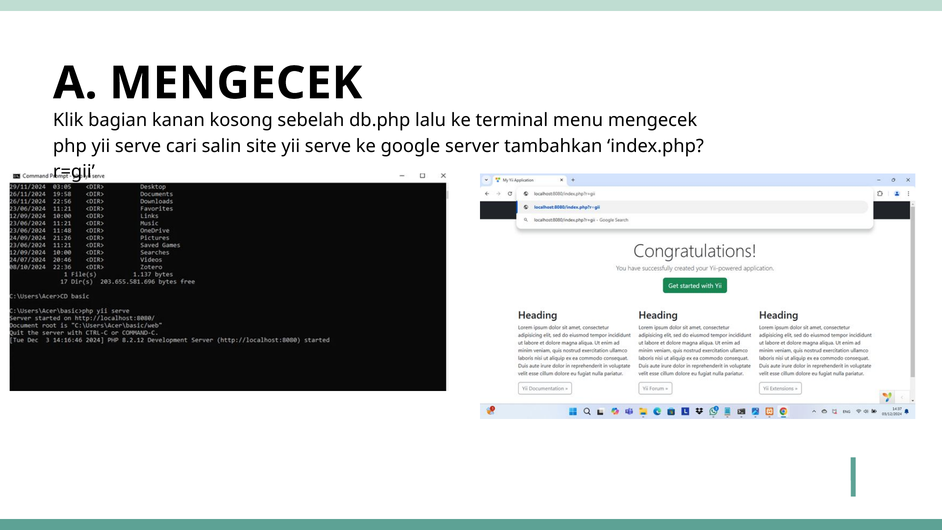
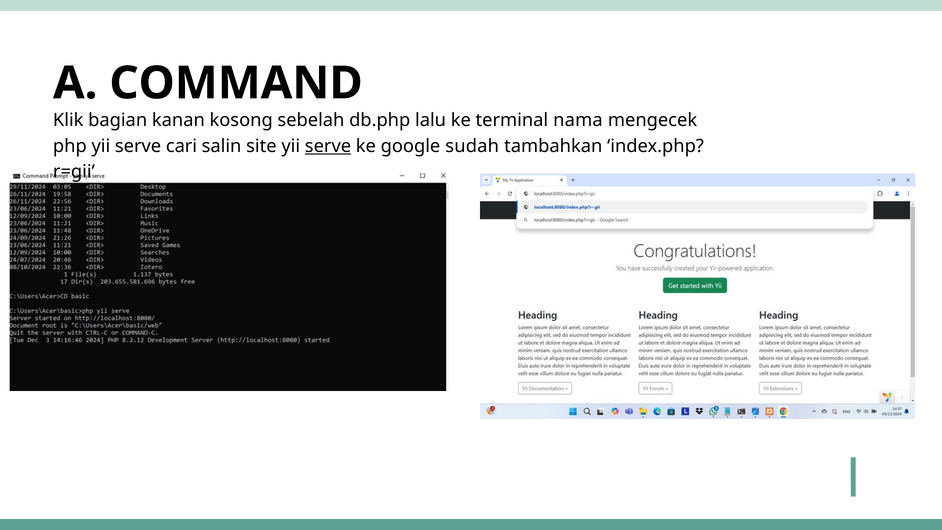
A MENGECEK: MENGECEK -> COMMAND
menu: menu -> nama
serve at (328, 146) underline: none -> present
server: server -> sudah
